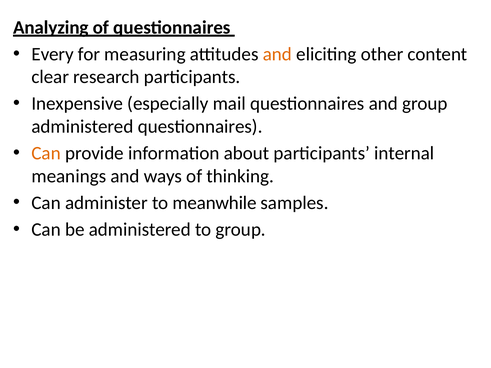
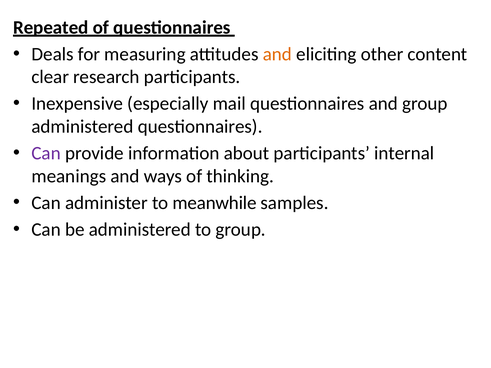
Analyzing: Analyzing -> Repeated
Every: Every -> Deals
Can at (46, 153) colour: orange -> purple
